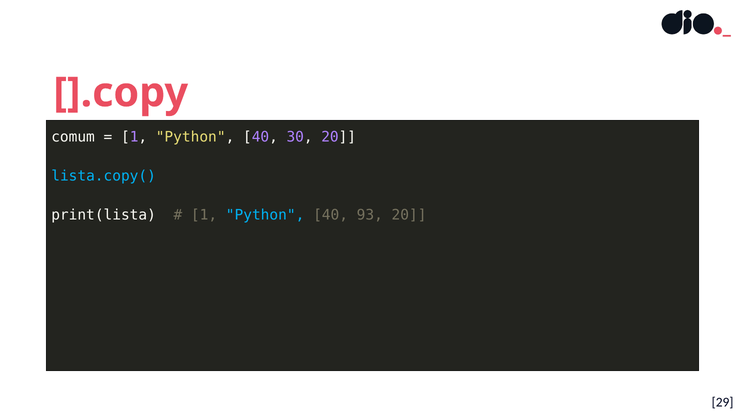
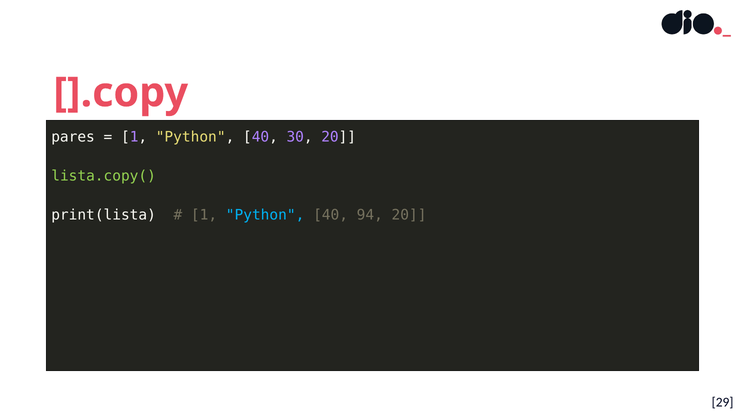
comum: comum -> pares
lista.copy( colour: light blue -> light green
93: 93 -> 94
